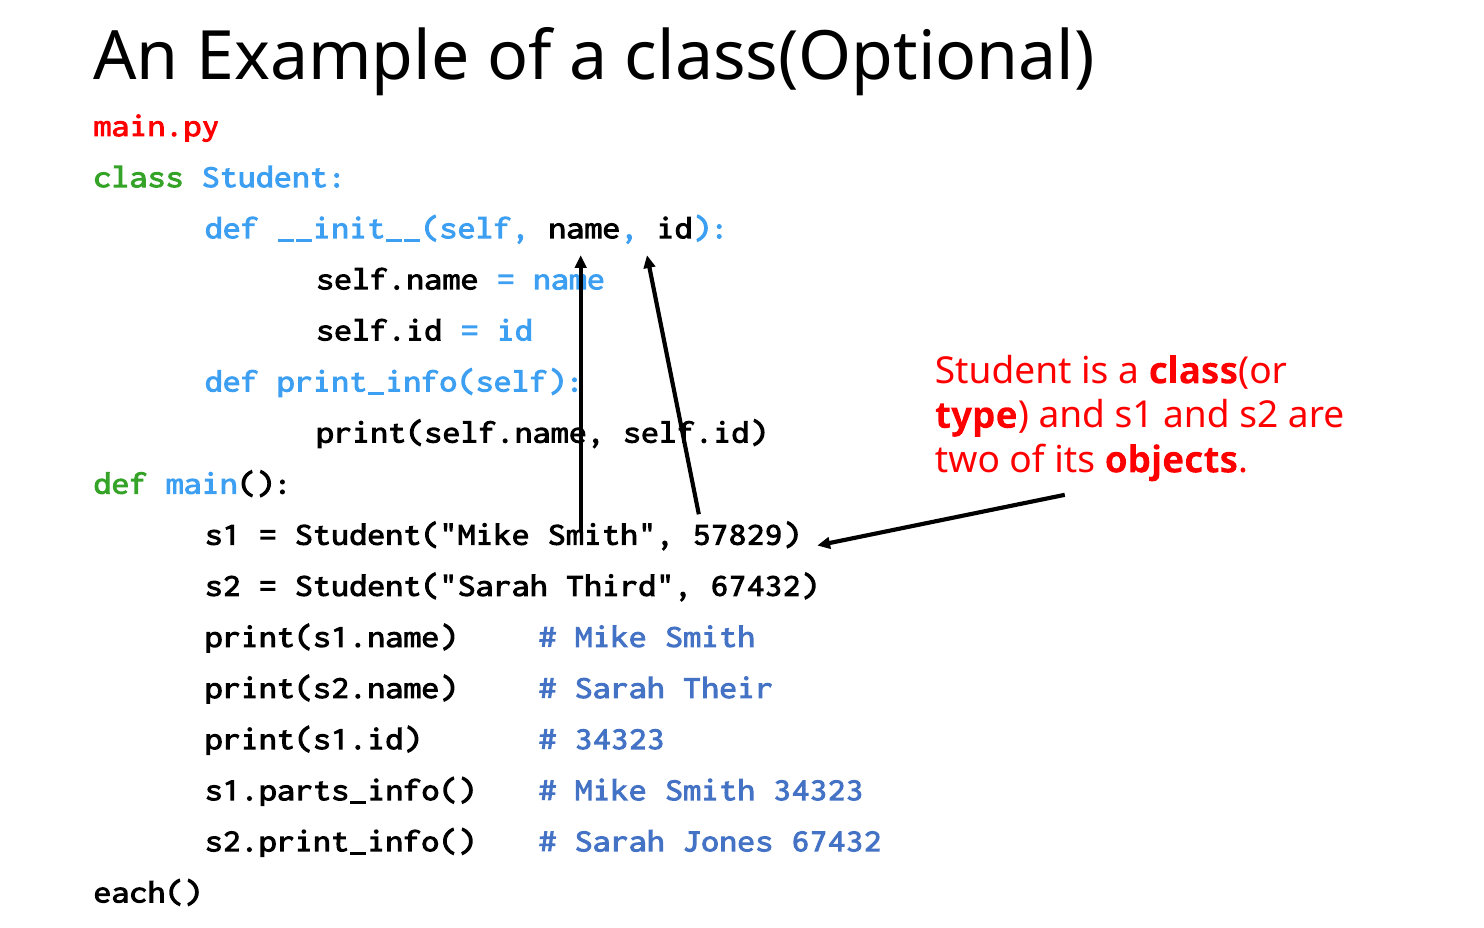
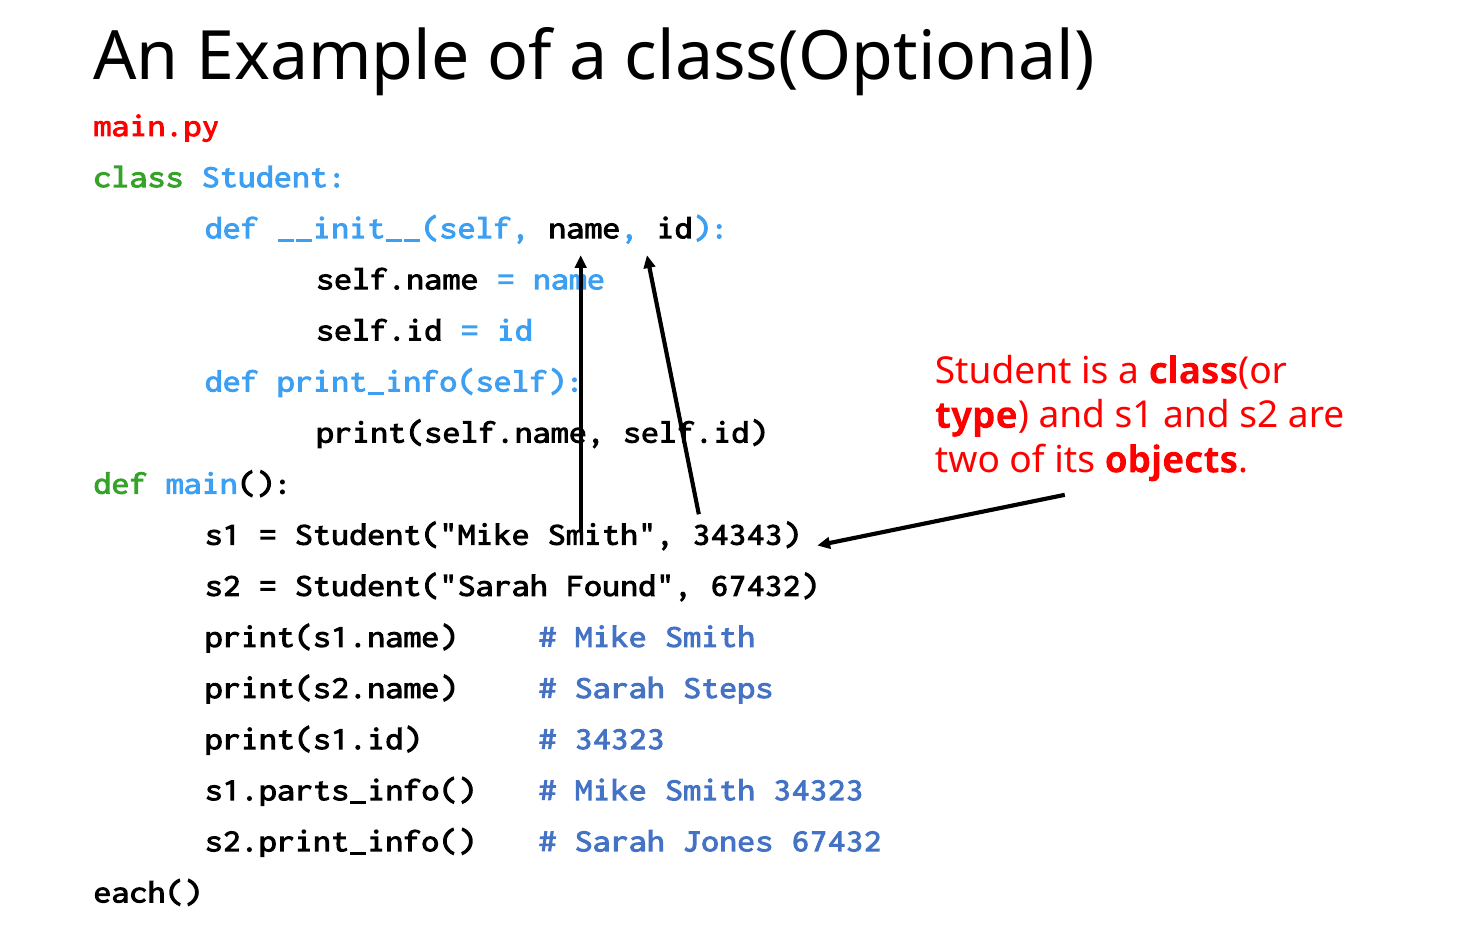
57829: 57829 -> 34343
Third: Third -> Found
Their: Their -> Steps
